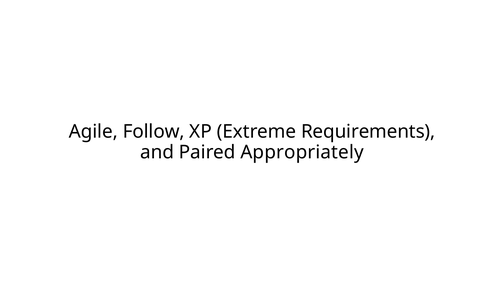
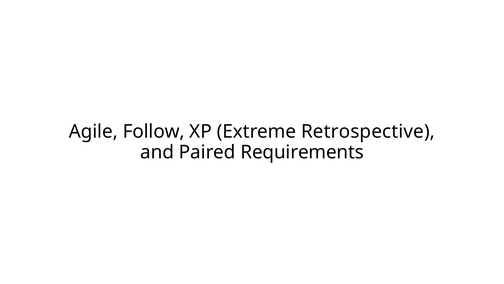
Requirements: Requirements -> Retrospective
Appropriately: Appropriately -> Requirements
